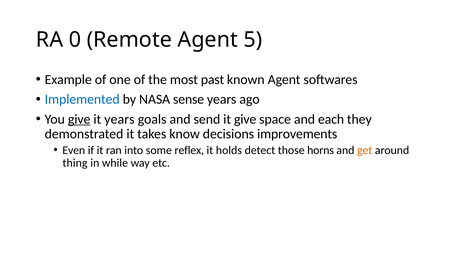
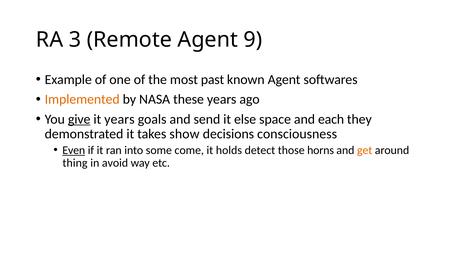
0: 0 -> 3
5: 5 -> 9
Implemented colour: blue -> orange
sense: sense -> these
it give: give -> else
know: know -> show
improvements: improvements -> consciousness
Even underline: none -> present
reflex: reflex -> come
while: while -> avoid
